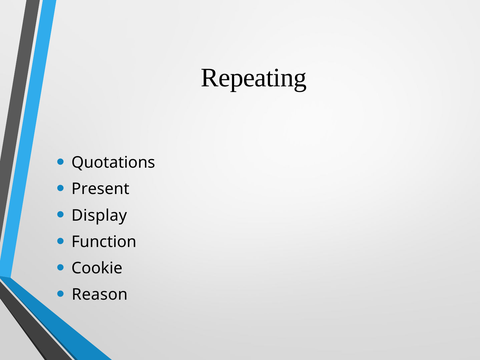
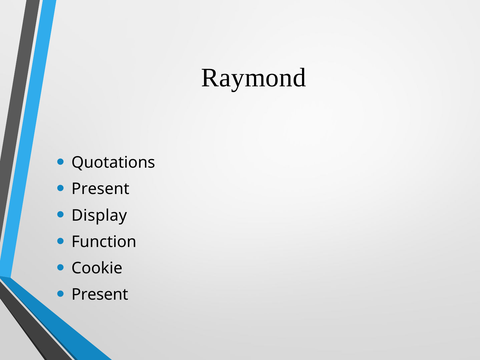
Repeating: Repeating -> Raymond
Reason at (100, 295): Reason -> Present
